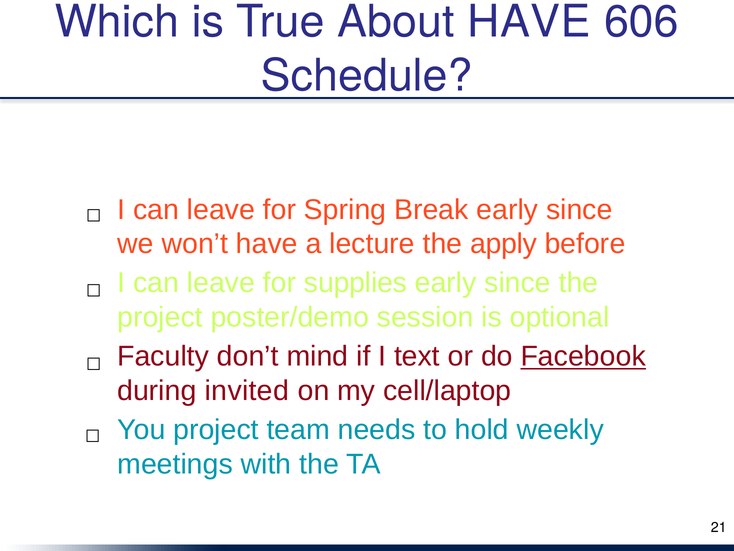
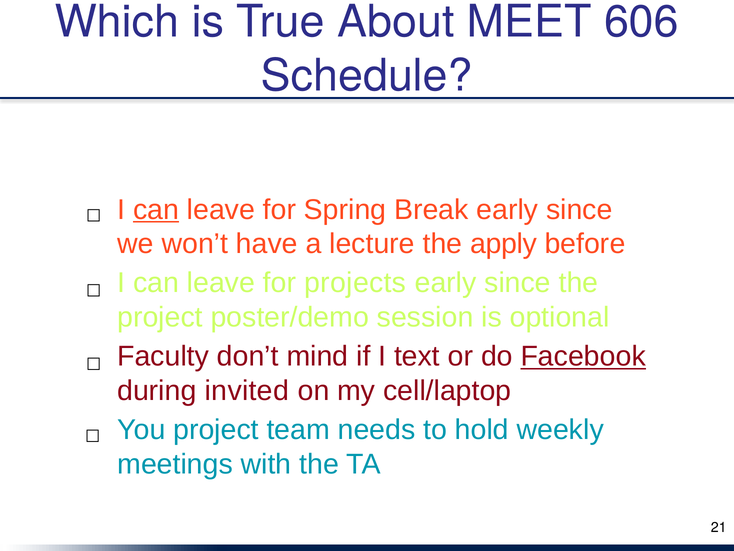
About HAVE: HAVE -> MEET
can at (156, 209) underline: none -> present
supplies: supplies -> projects
